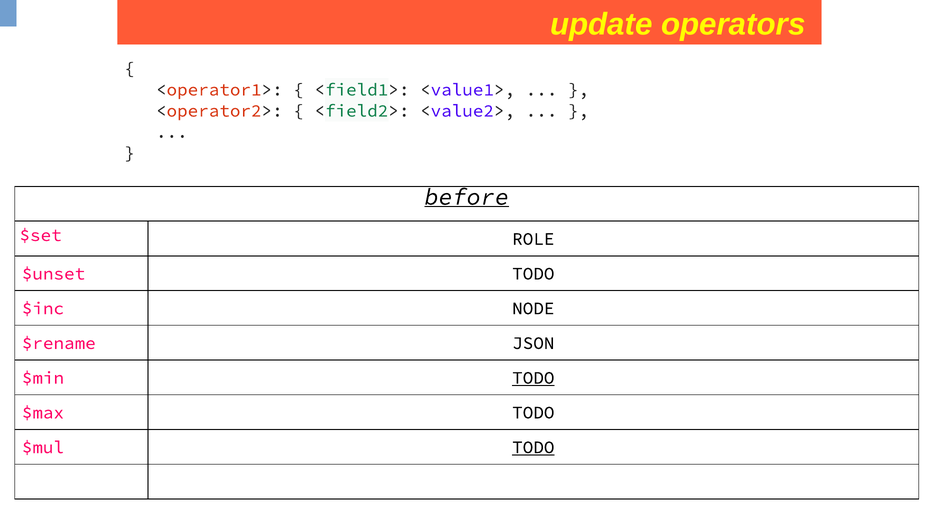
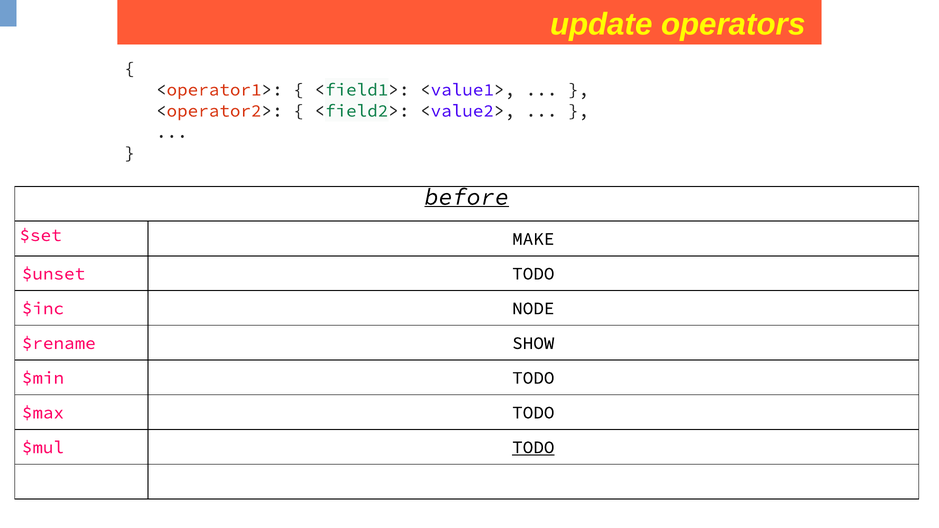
ROLE: ROLE -> MAKE
JSON: JSON -> SHOW
TODO at (533, 378) underline: present -> none
